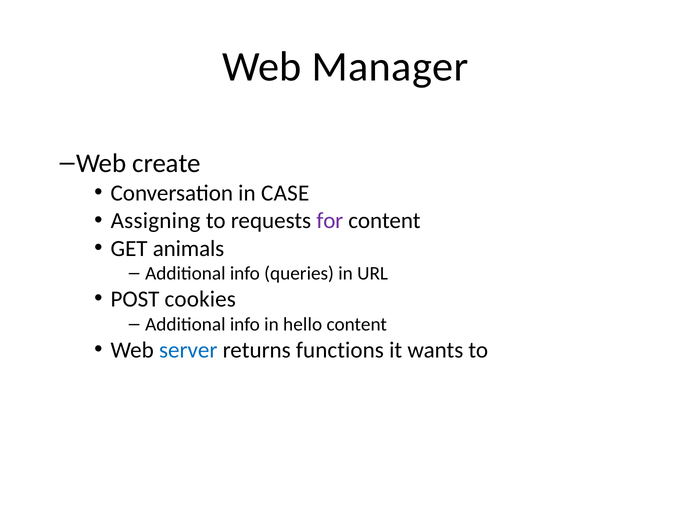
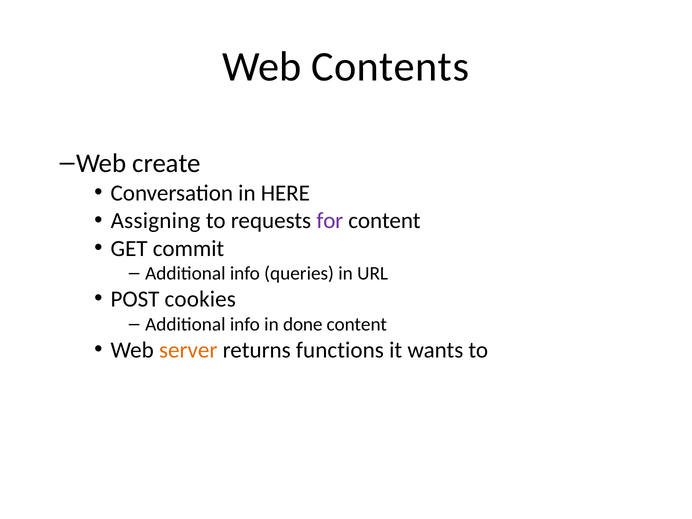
Manager: Manager -> Contents
CASE: CASE -> HERE
animals: animals -> commit
hello: hello -> done
server colour: blue -> orange
